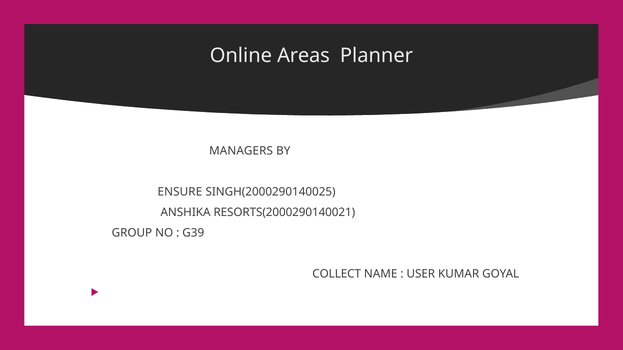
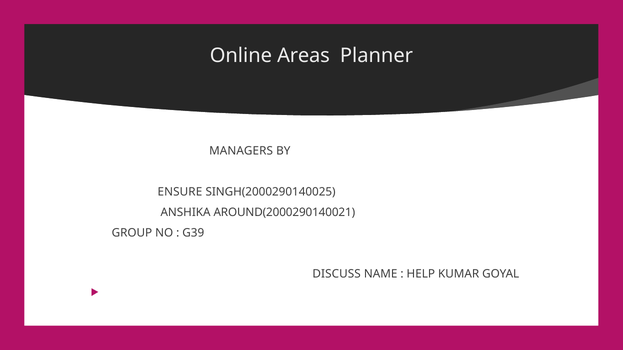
RESORTS(2000290140021: RESORTS(2000290140021 -> AROUND(2000290140021
COLLECT: COLLECT -> DISCUSS
USER: USER -> HELP
